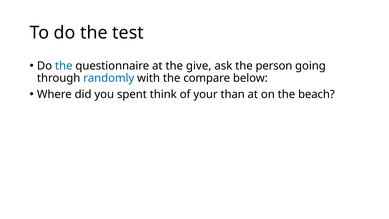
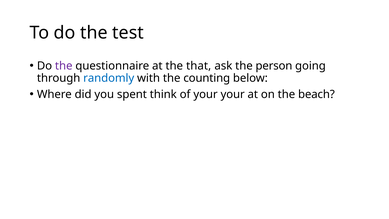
the at (64, 66) colour: blue -> purple
give: give -> that
compare: compare -> counting
your than: than -> your
